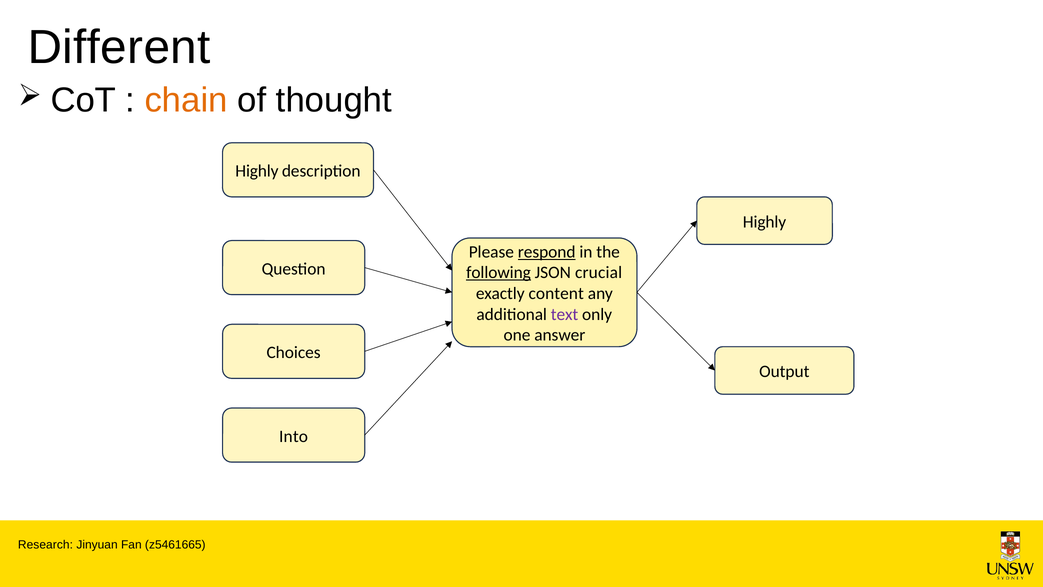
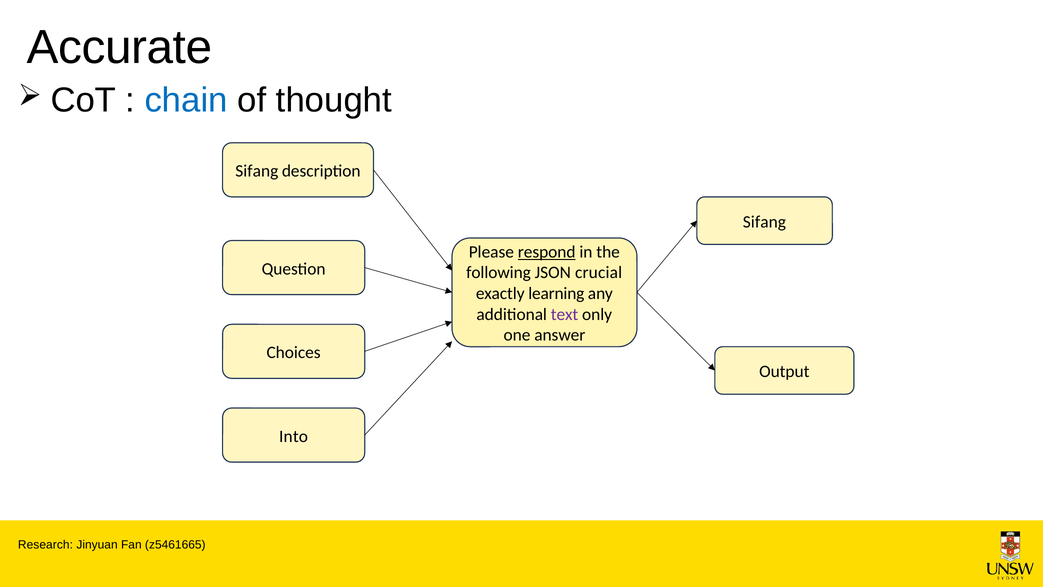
Different: Different -> Accurate
chain colour: orange -> blue
Highly at (257, 171): Highly -> Sifang
Highly at (765, 222): Highly -> Sifang
following underline: present -> none
content: content -> learning
